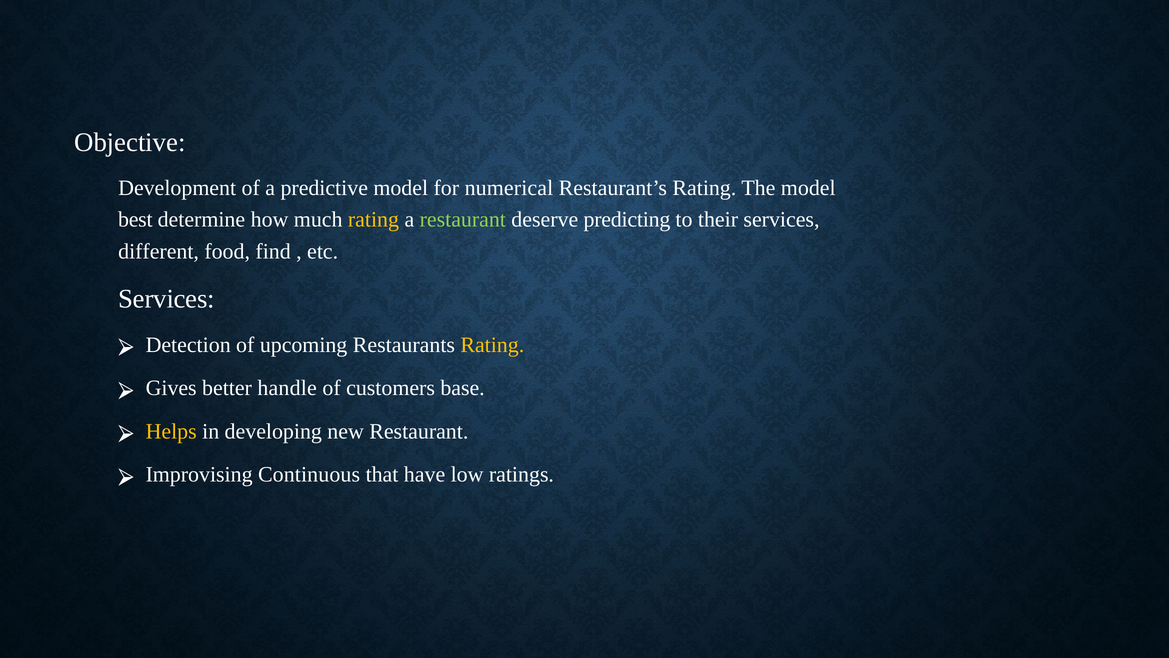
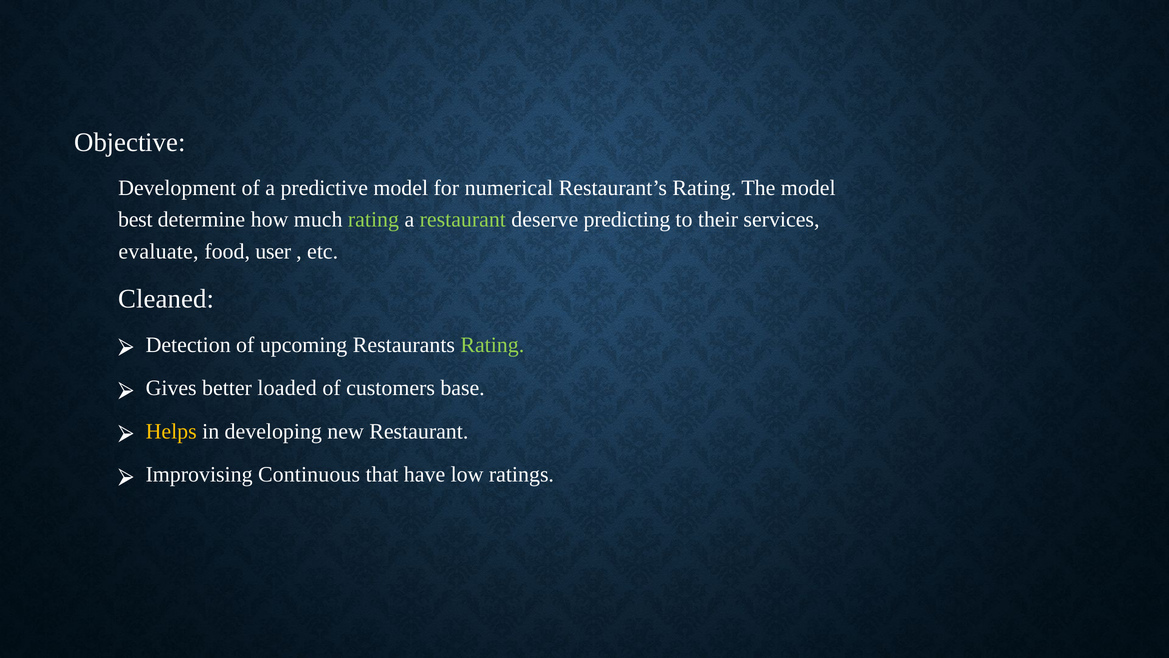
rating at (373, 220) colour: yellow -> light green
different: different -> evaluate
find: find -> user
Services at (166, 299): Services -> Cleaned
Rating at (492, 345) colour: yellow -> light green
handle: handle -> loaded
